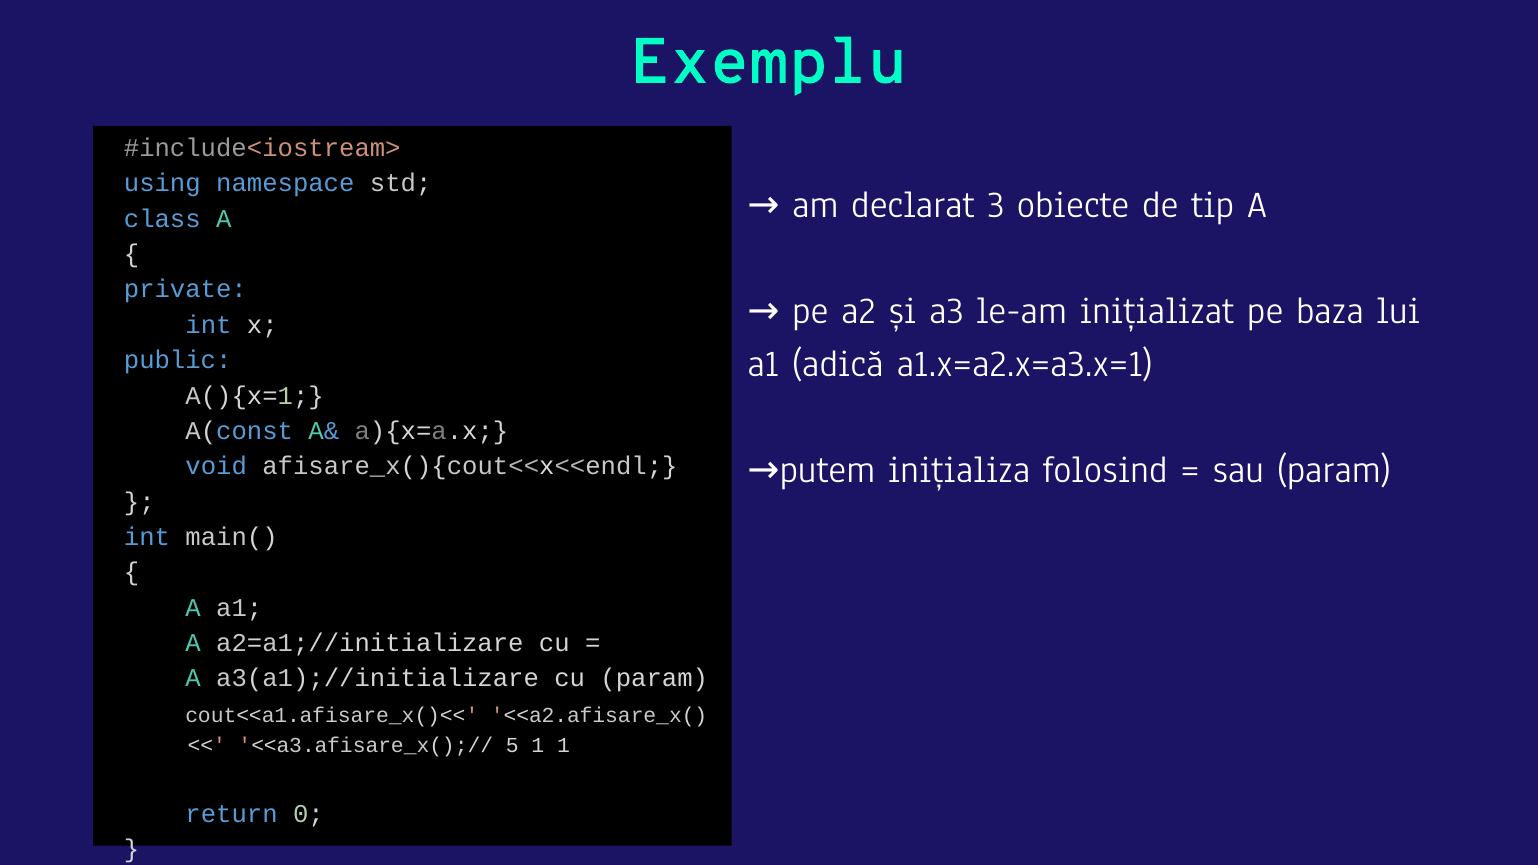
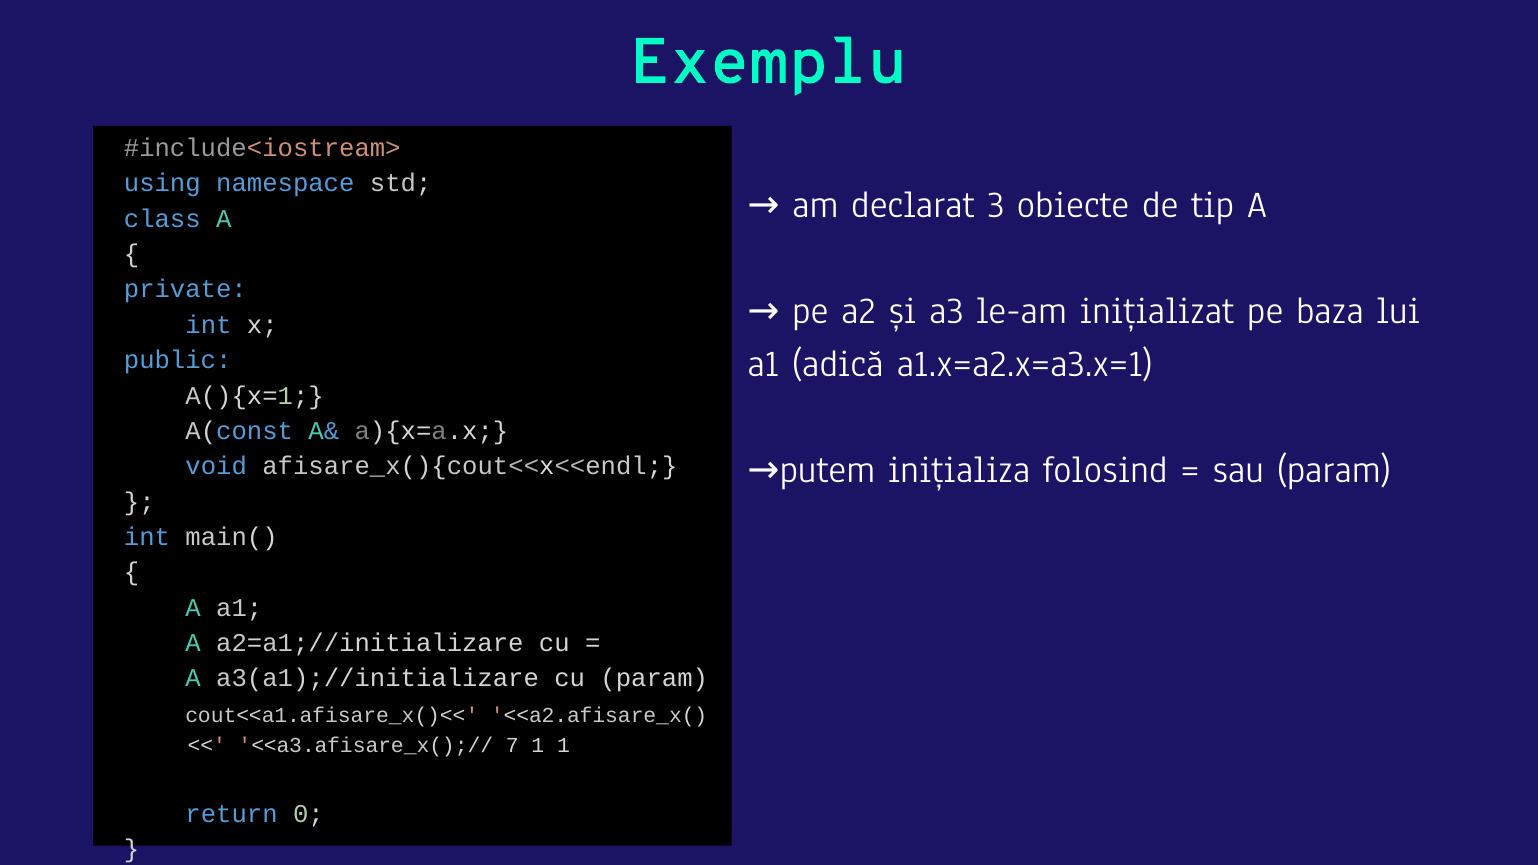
5: 5 -> 7
